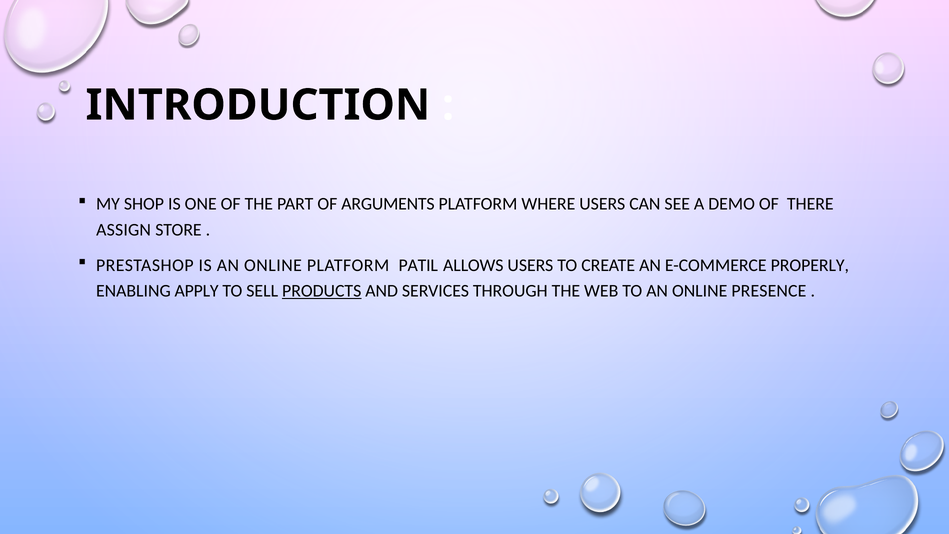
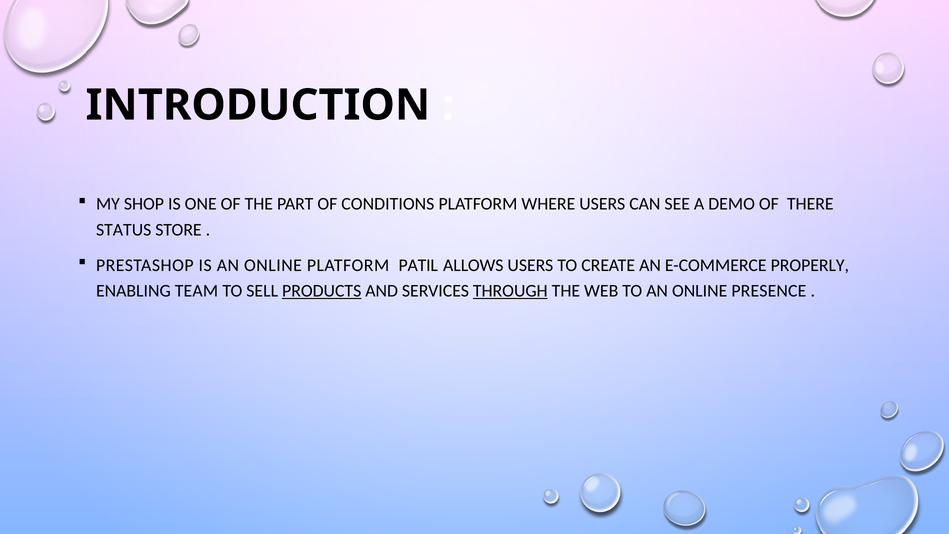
ARGUMENTS: ARGUMENTS -> CONDITIONS
ASSIGN: ASSIGN -> STATUS
APPLY: APPLY -> TEAM
THROUGH underline: none -> present
